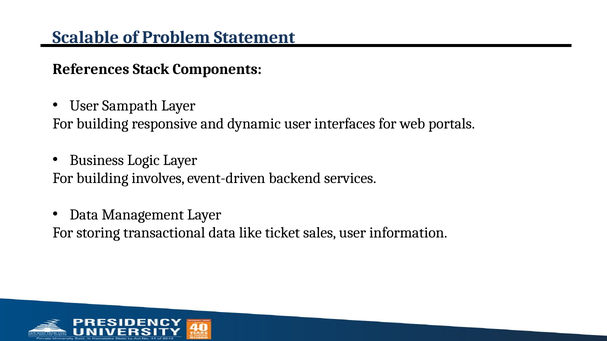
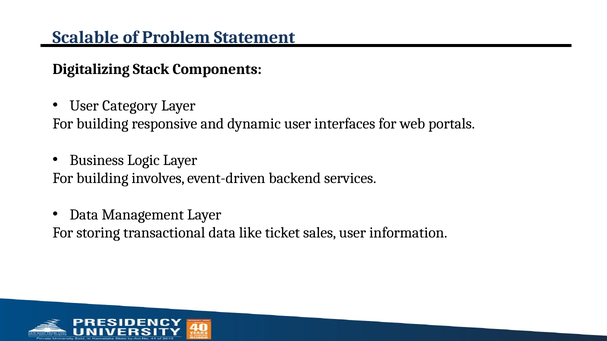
References: References -> Digitalizing
Sampath: Sampath -> Category
